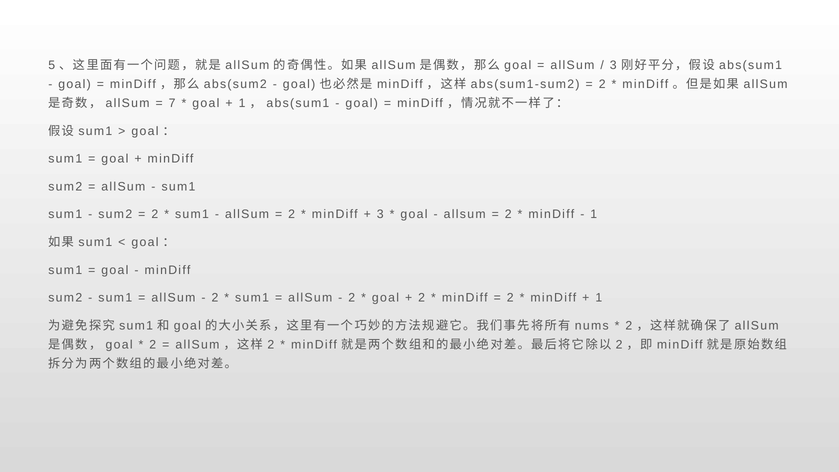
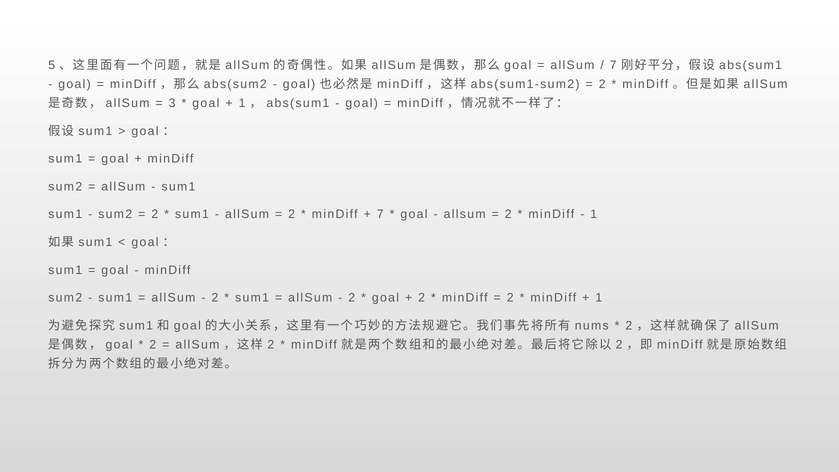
3 at (613, 65): 3 -> 7
7: 7 -> 3
3 at (380, 214): 3 -> 7
